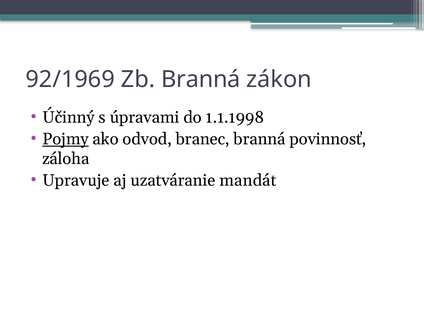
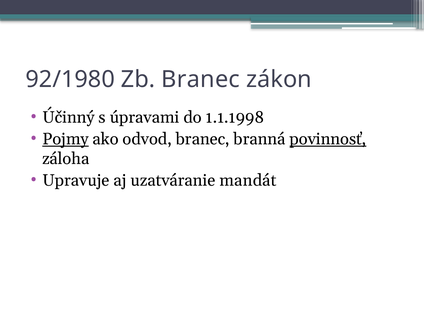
92/1969: 92/1969 -> 92/1980
Zb Branná: Branná -> Branec
povinnosť underline: none -> present
